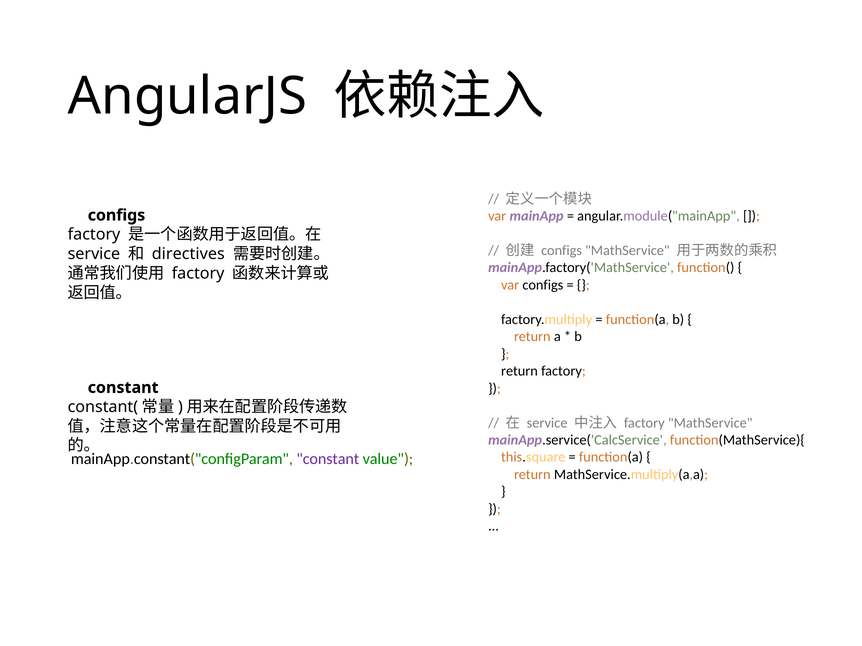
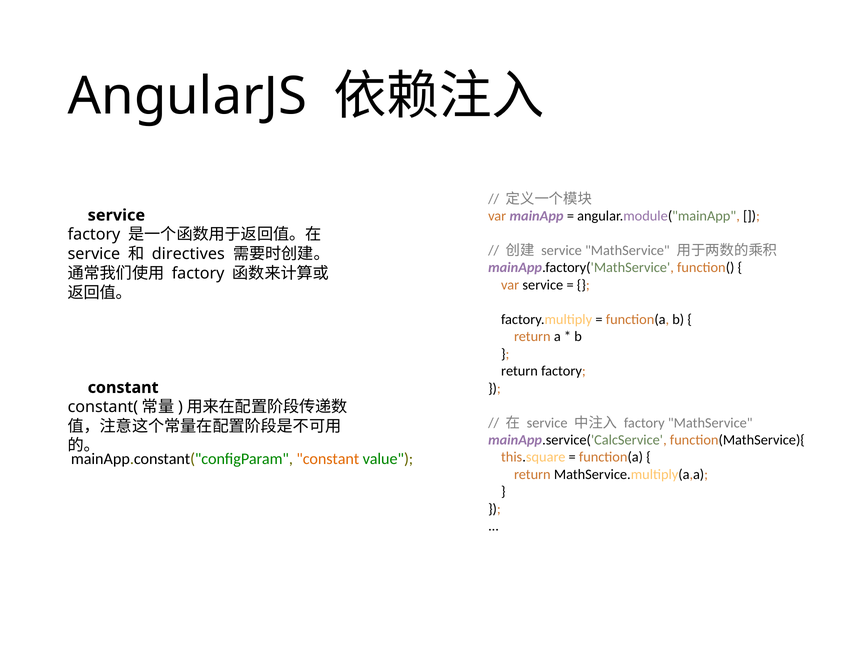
configs at (116, 215): configs -> service
configs at (562, 251): configs -> service
var configs: configs -> service
constant at (328, 459) colour: purple -> orange
